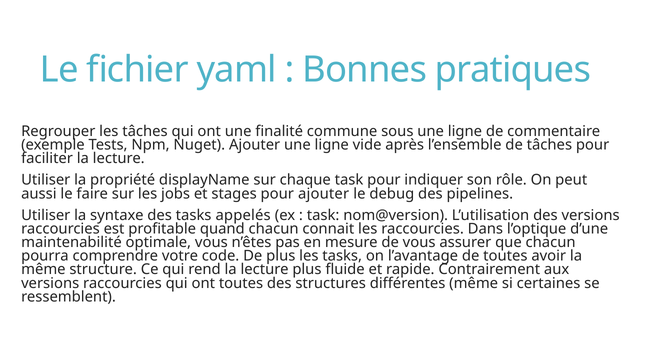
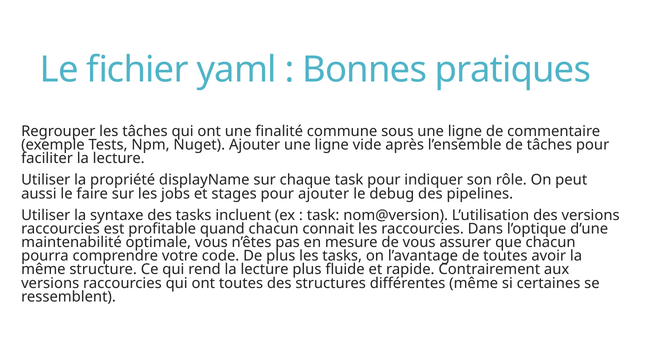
appelés: appelés -> incluent
